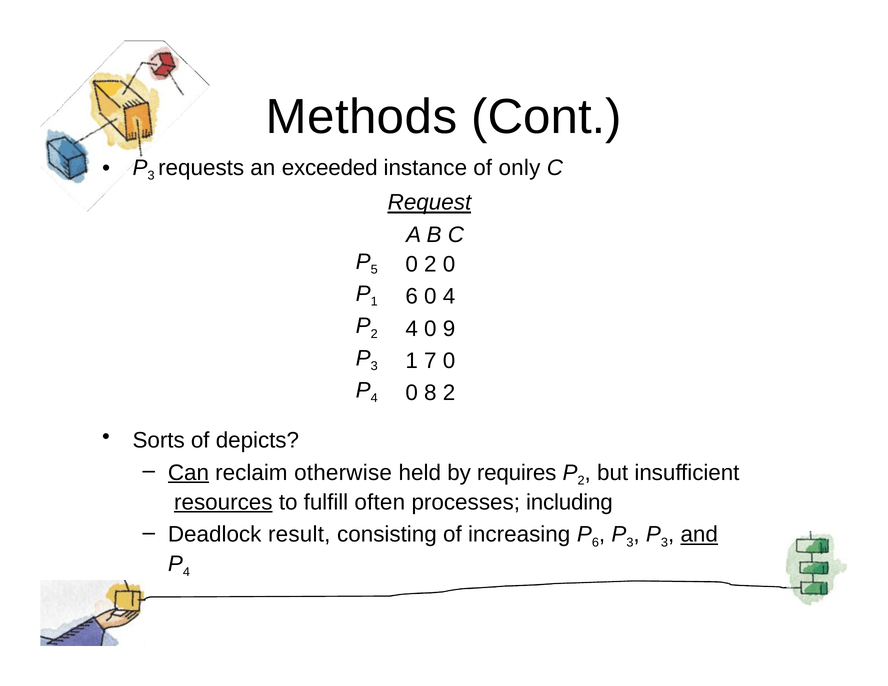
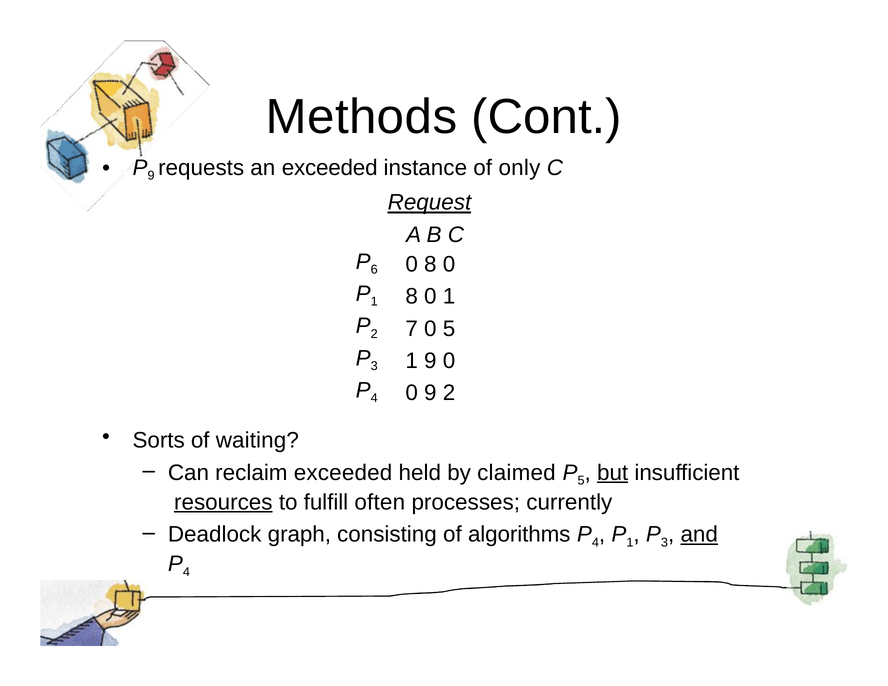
3 at (151, 175): 3 -> 9
5: 5 -> 6
0 2: 2 -> 8
1 6: 6 -> 8
0 4: 4 -> 1
2 4: 4 -> 7
0 9: 9 -> 5
1 7: 7 -> 9
0 8: 8 -> 9
depicts: depicts -> waiting
Can underline: present -> none
reclaim otherwise: otherwise -> exceeded
requires: requires -> claimed
2 at (581, 481): 2 -> 5
but underline: none -> present
including: including -> currently
result: result -> graph
increasing: increasing -> algorithms
6 at (595, 542): 6 -> 4
3 at (630, 542): 3 -> 1
